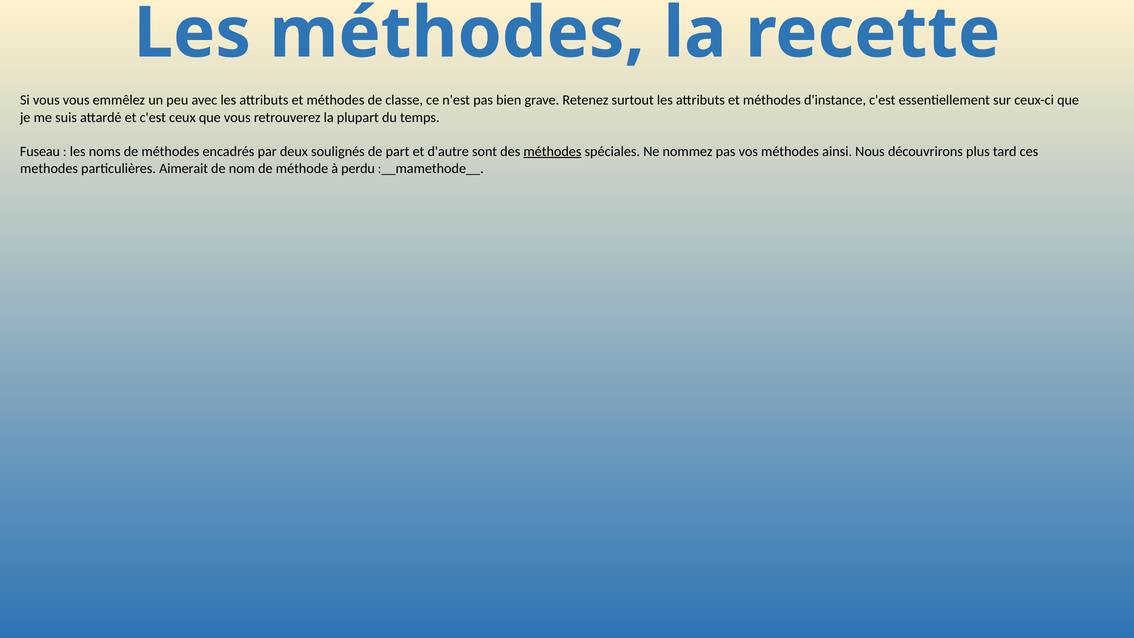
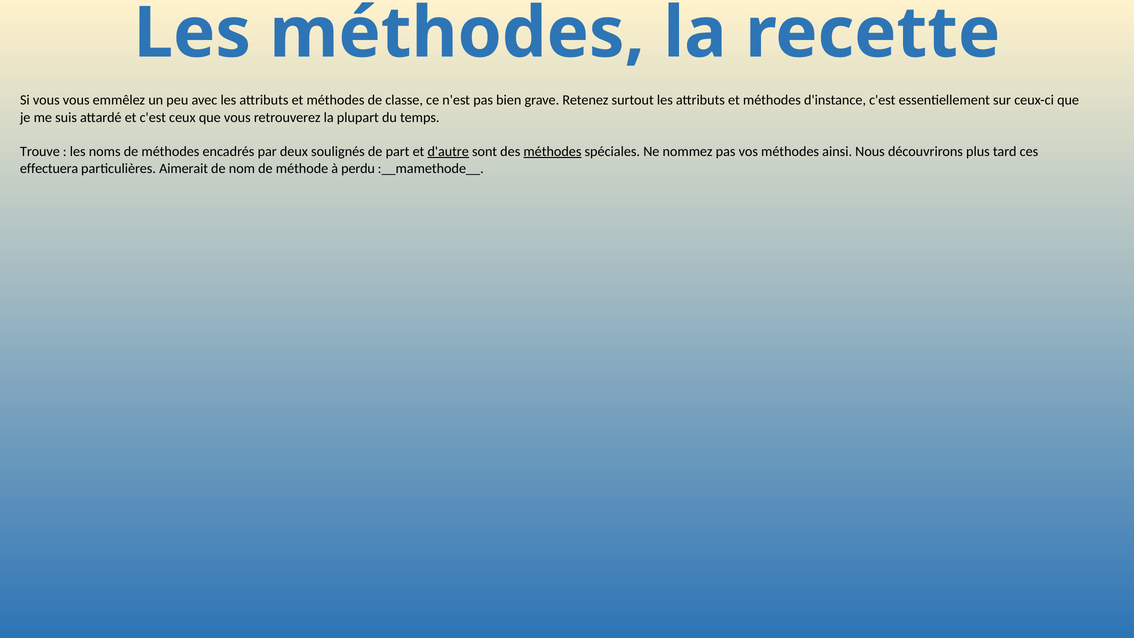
Fuseau: Fuseau -> Trouve
d'autre underline: none -> present
methodes: methodes -> effectuera
